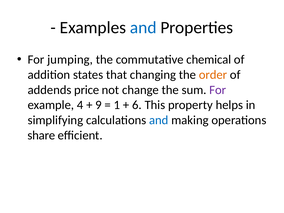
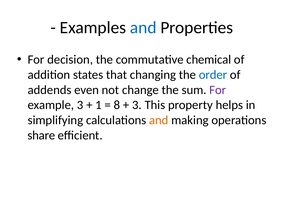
jumping: jumping -> decision
order colour: orange -> blue
price: price -> even
example 4: 4 -> 3
9: 9 -> 1
1: 1 -> 8
6 at (137, 105): 6 -> 3
and at (159, 120) colour: blue -> orange
